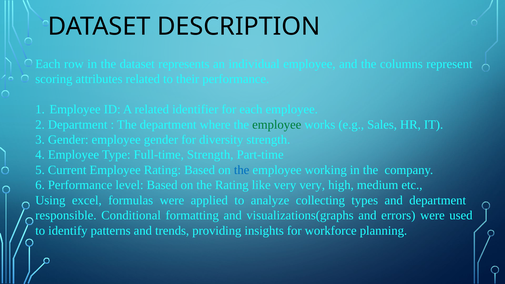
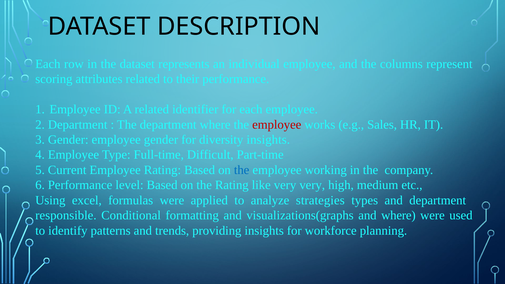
employee at (277, 125) colour: green -> red
diversity strength: strength -> insights
Full-time Strength: Strength -> Difficult
collecting: collecting -> strategies
and errors: errors -> where
